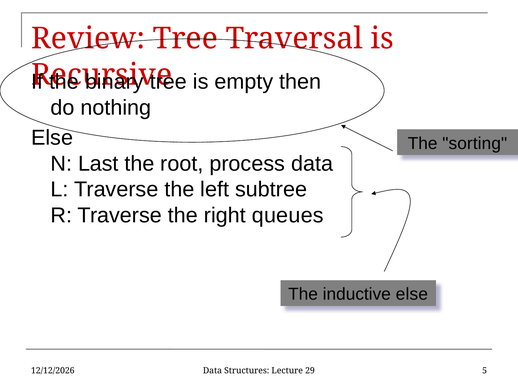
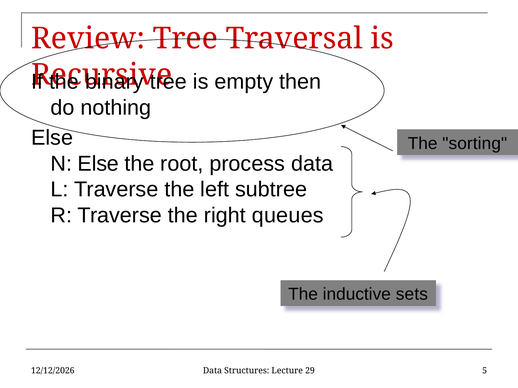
N Last: Last -> Else
inductive else: else -> sets
